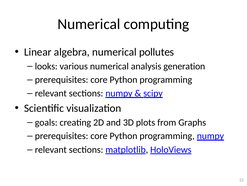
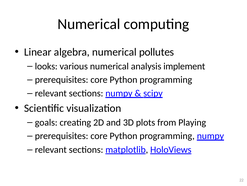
generation: generation -> implement
Graphs: Graphs -> Playing
